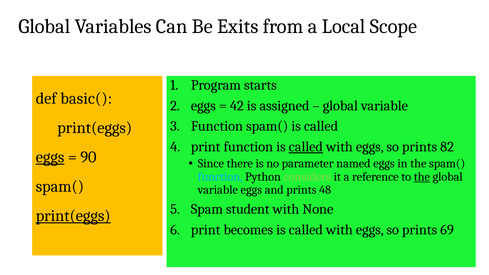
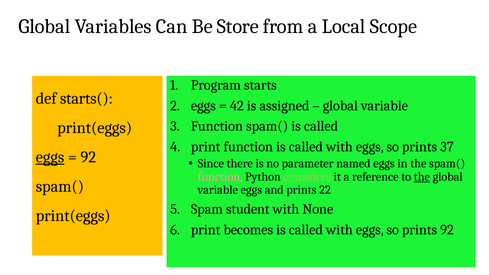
Exits: Exits -> Store
basic(: basic( -> starts(
called at (306, 147) underline: present -> none
82: 82 -> 37
90 at (88, 157): 90 -> 92
function at (220, 177) colour: light blue -> pink
48: 48 -> 22
print(eggs at (73, 216) underline: present -> none
prints 69: 69 -> 92
